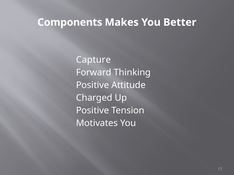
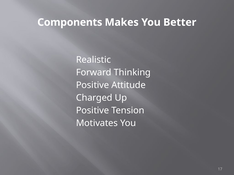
Capture: Capture -> Realistic
